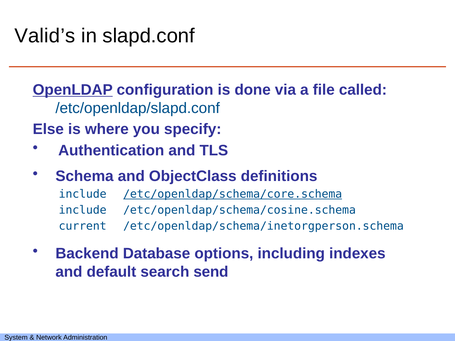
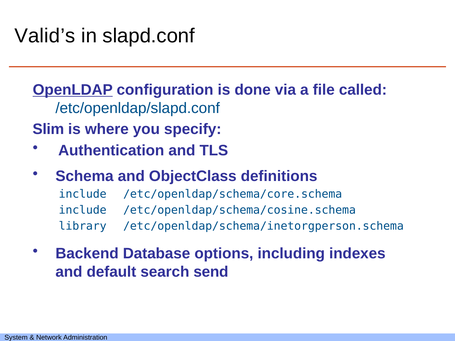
Else: Else -> Slim
/etc/openldap/schema/core.schema underline: present -> none
current: current -> library
